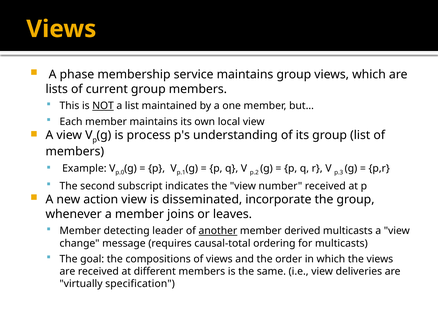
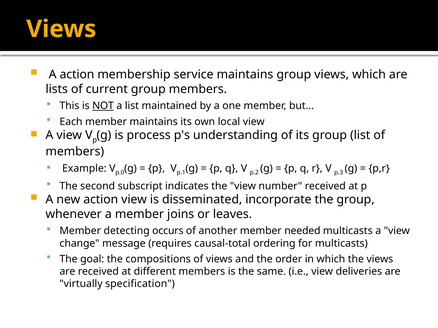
A phase: phase -> action
leader: leader -> occurs
another underline: present -> none
derived: derived -> needed
